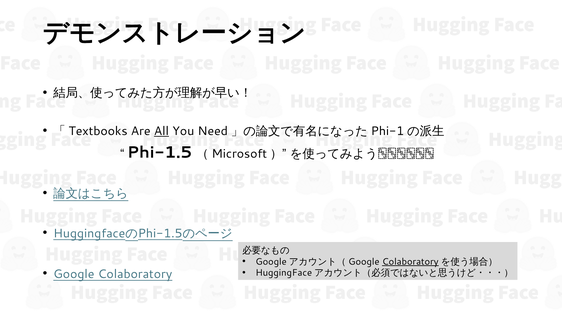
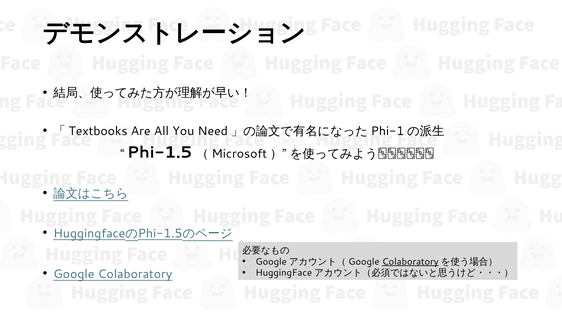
All underline: present -> none
